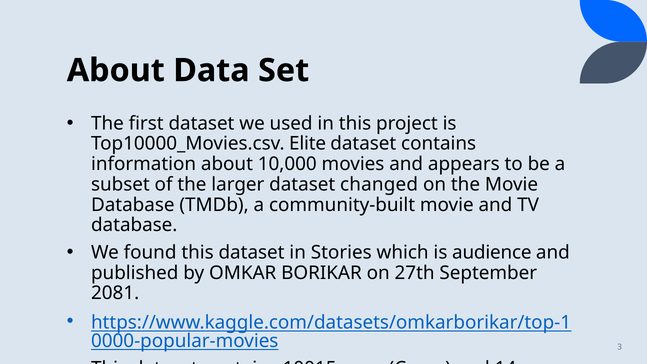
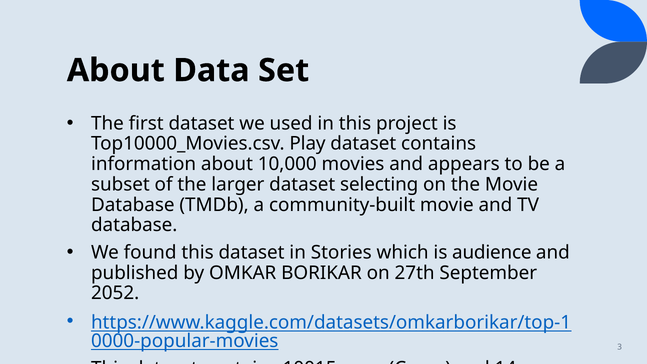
Elite: Elite -> Play
changed: changed -> selecting
2081: 2081 -> 2052
